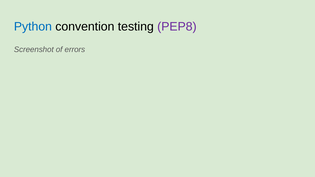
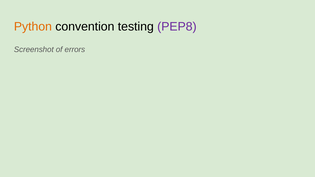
Python colour: blue -> orange
